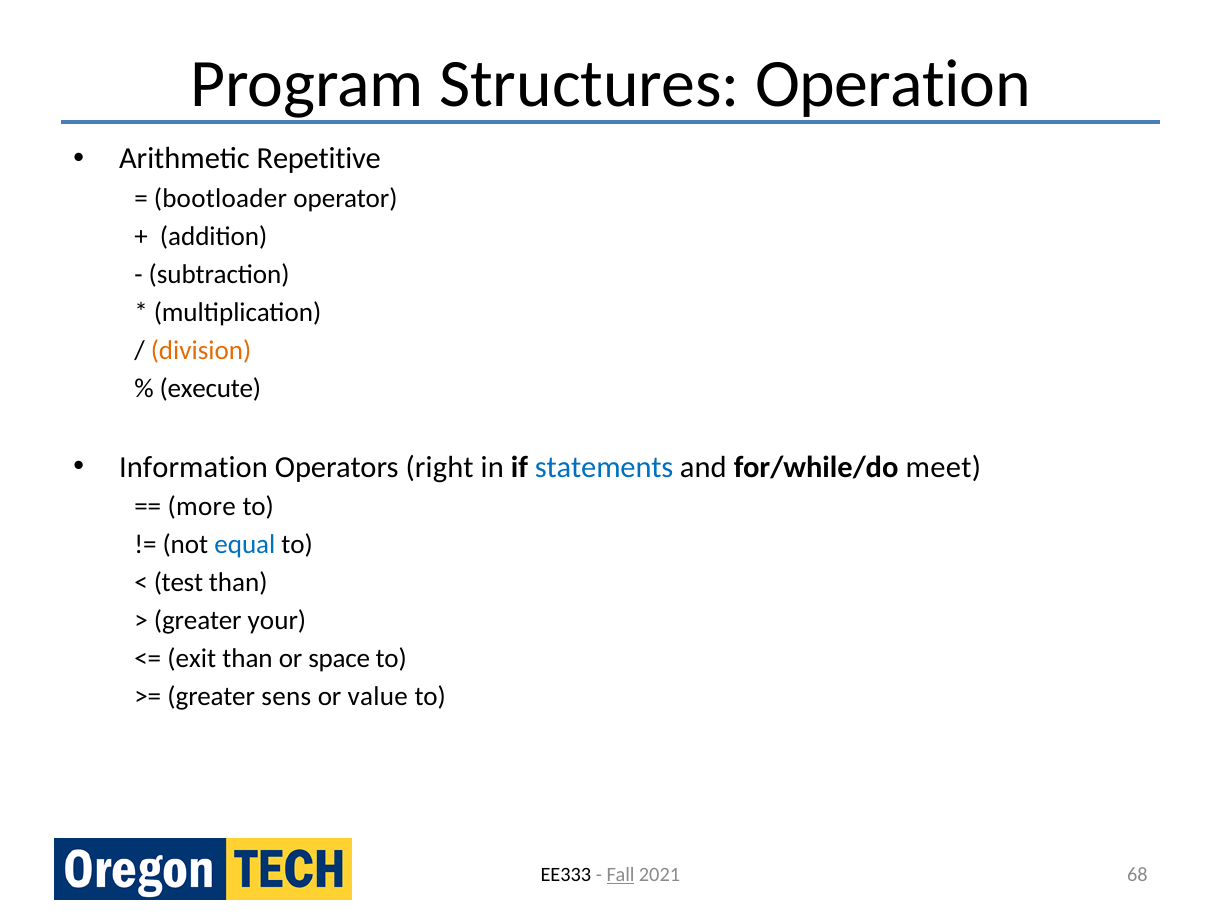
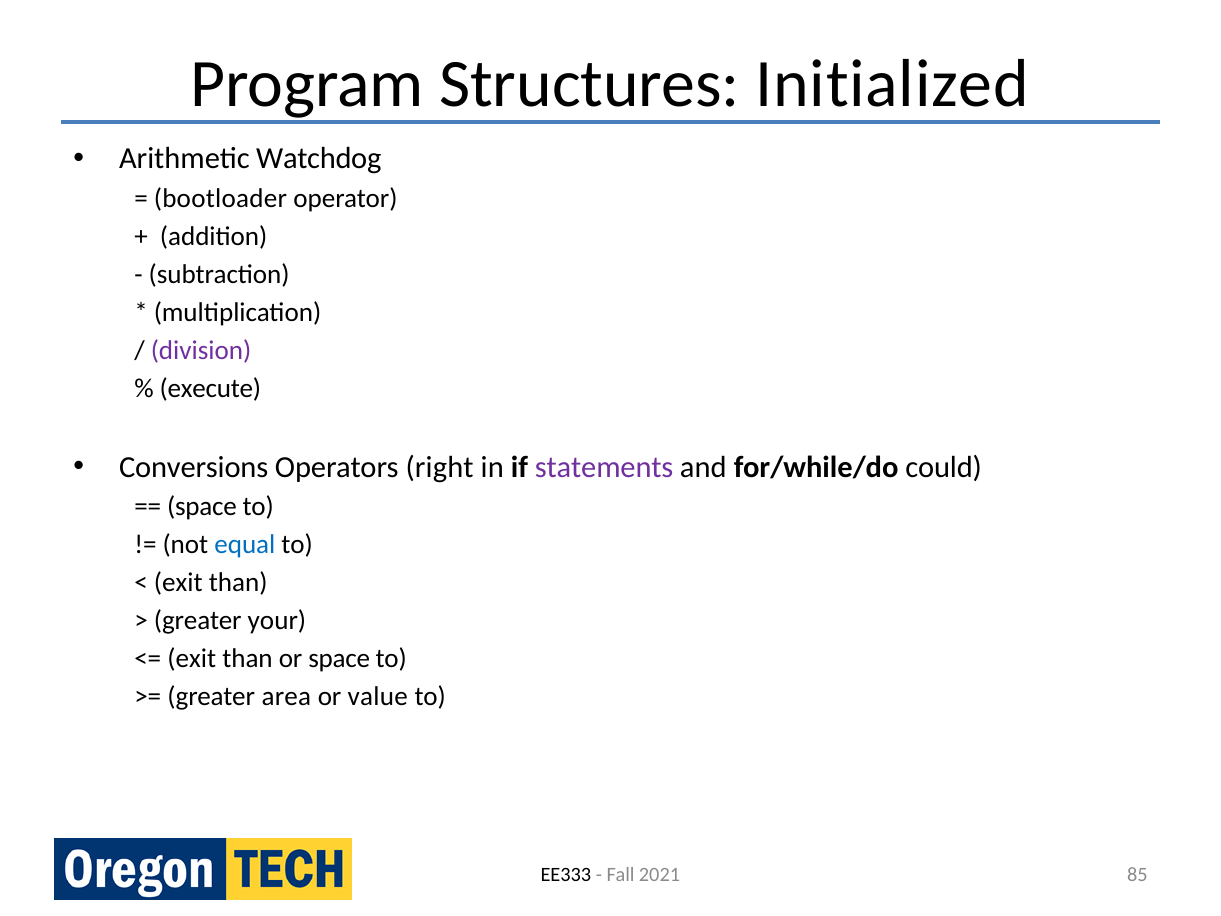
Operation: Operation -> Initialized
Repetitive: Repetitive -> Watchdog
division colour: orange -> purple
Information: Information -> Conversions
statements colour: blue -> purple
meet: meet -> could
more at (202, 507): more -> space
test at (178, 583): test -> exit
sens: sens -> area
Fall underline: present -> none
68: 68 -> 85
